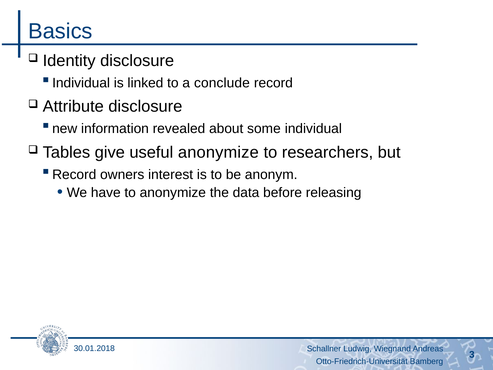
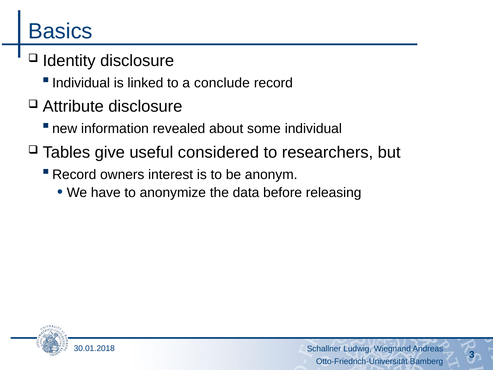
useful anonymize: anonymize -> considered
